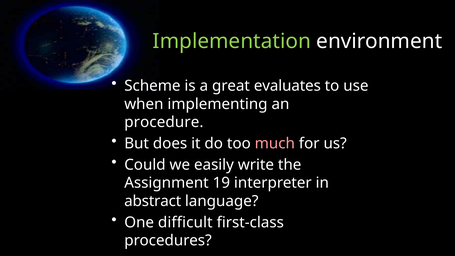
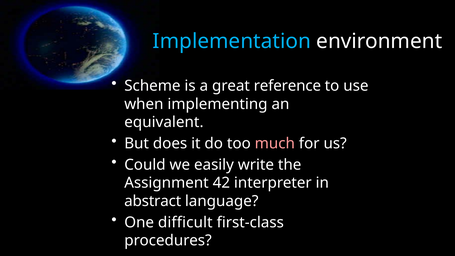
Implementation colour: light green -> light blue
evaluates: evaluates -> reference
procedure: procedure -> equivalent
19: 19 -> 42
